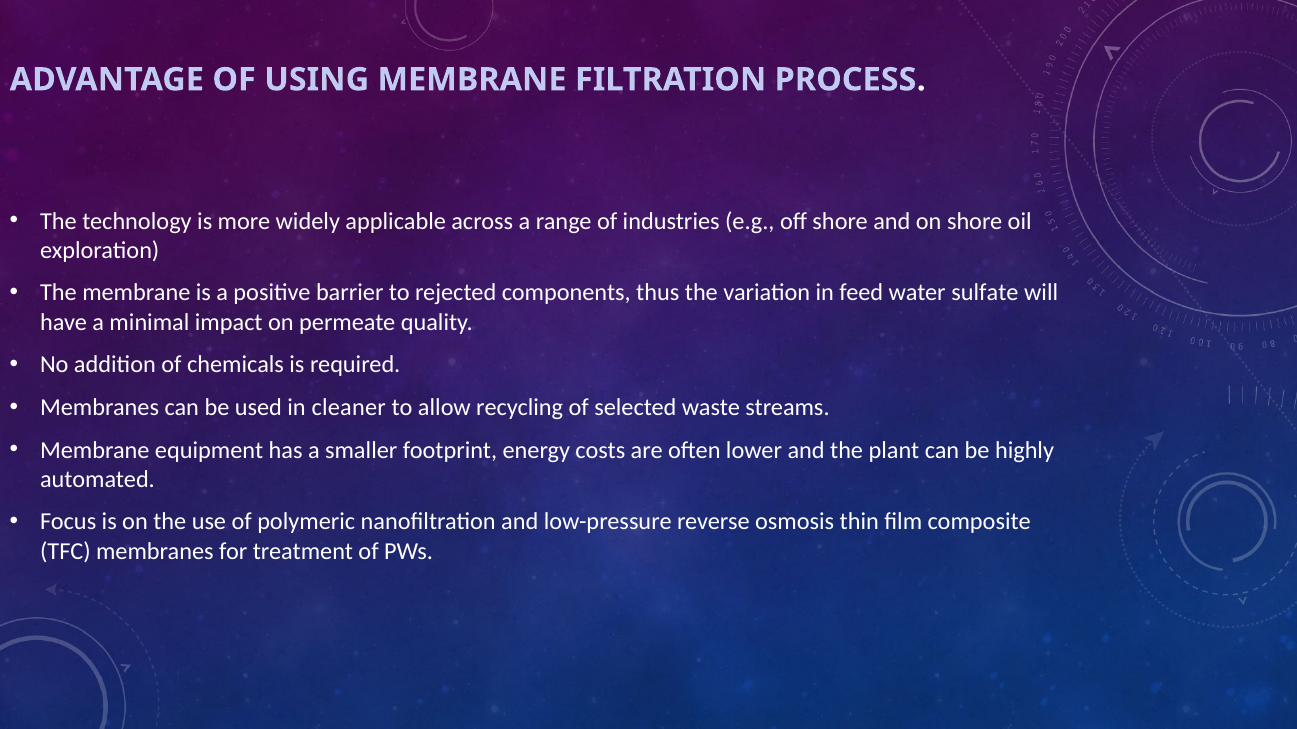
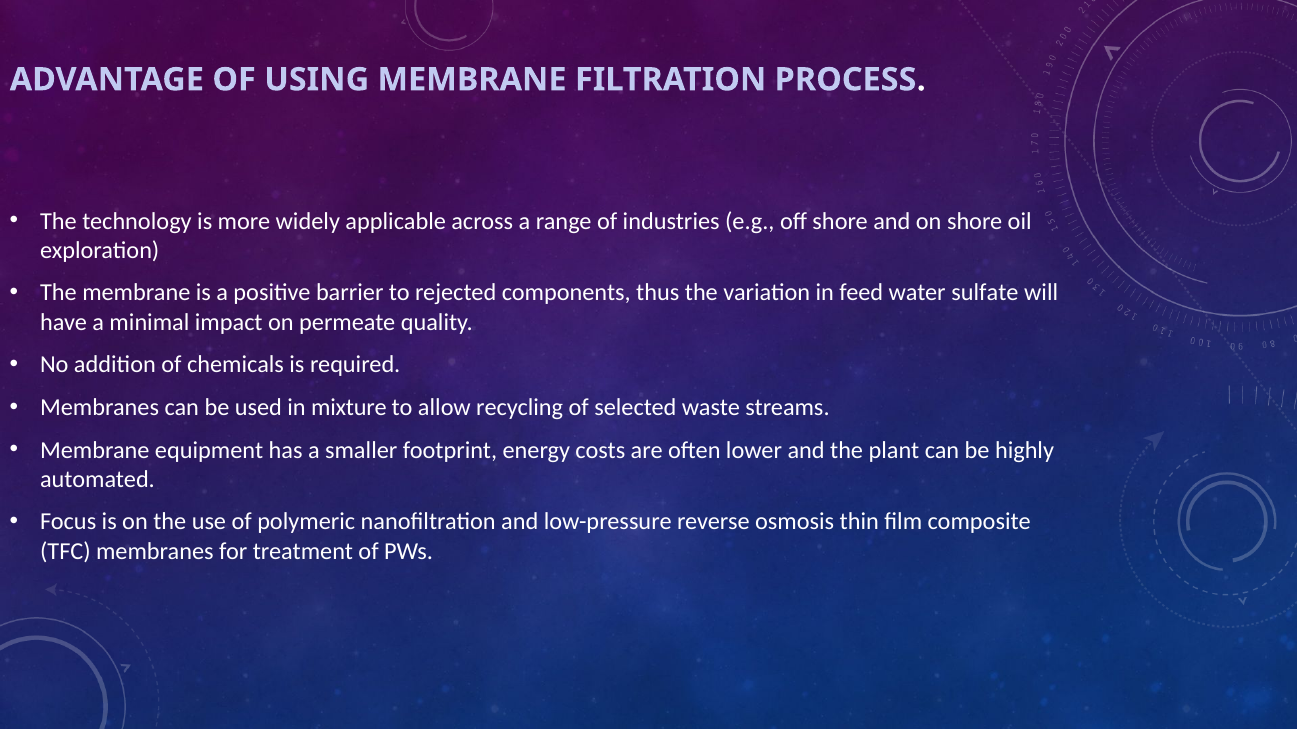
cleaner: cleaner -> mixture
